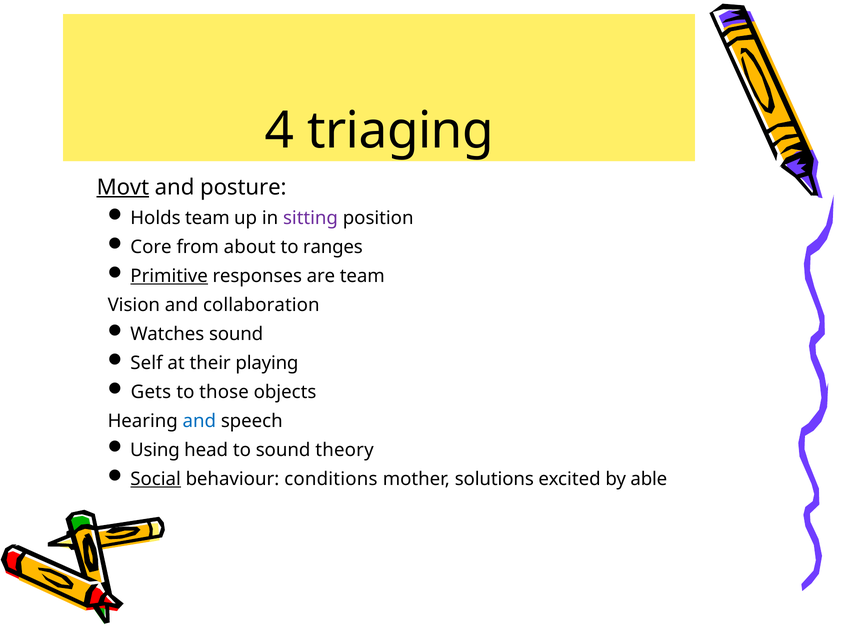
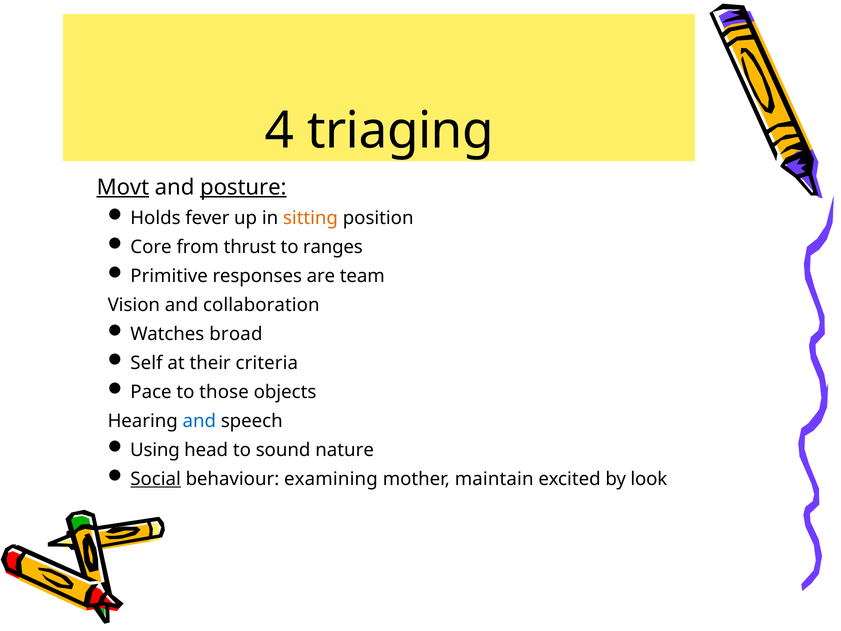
posture underline: none -> present
Holds team: team -> fever
sitting colour: purple -> orange
about: about -> thrust
Primitive underline: present -> none
Watches sound: sound -> broad
playing: playing -> criteria
Gets: Gets -> Pace
theory: theory -> nature
conditions: conditions -> examining
solutions: solutions -> maintain
able: able -> look
